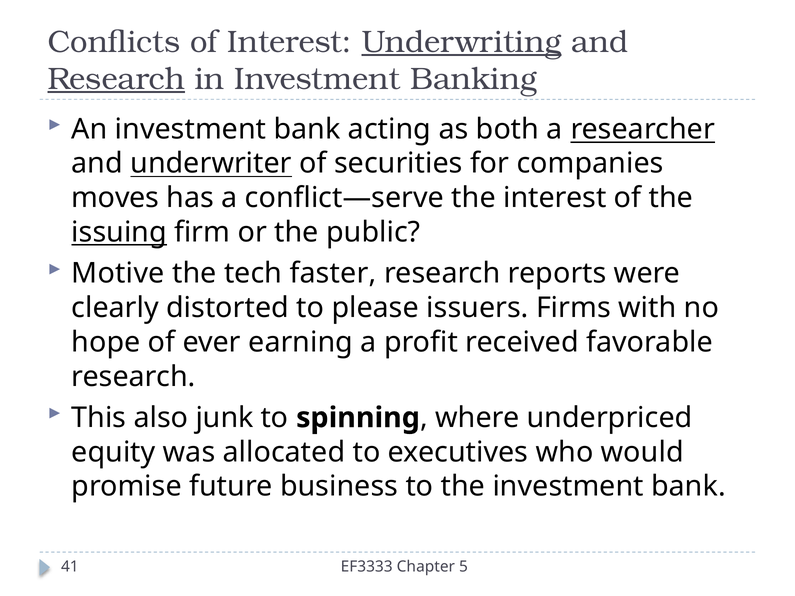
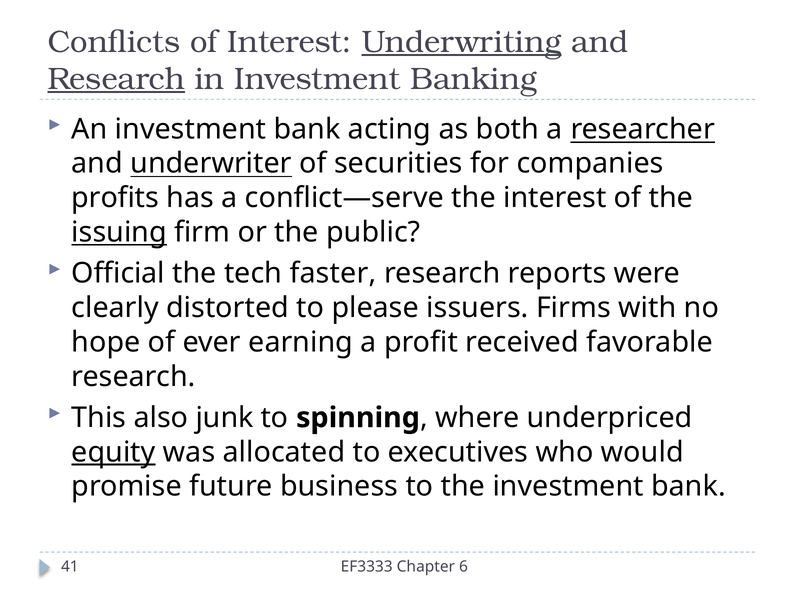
moves: moves -> profits
Motive: Motive -> Official
equity underline: none -> present
5: 5 -> 6
